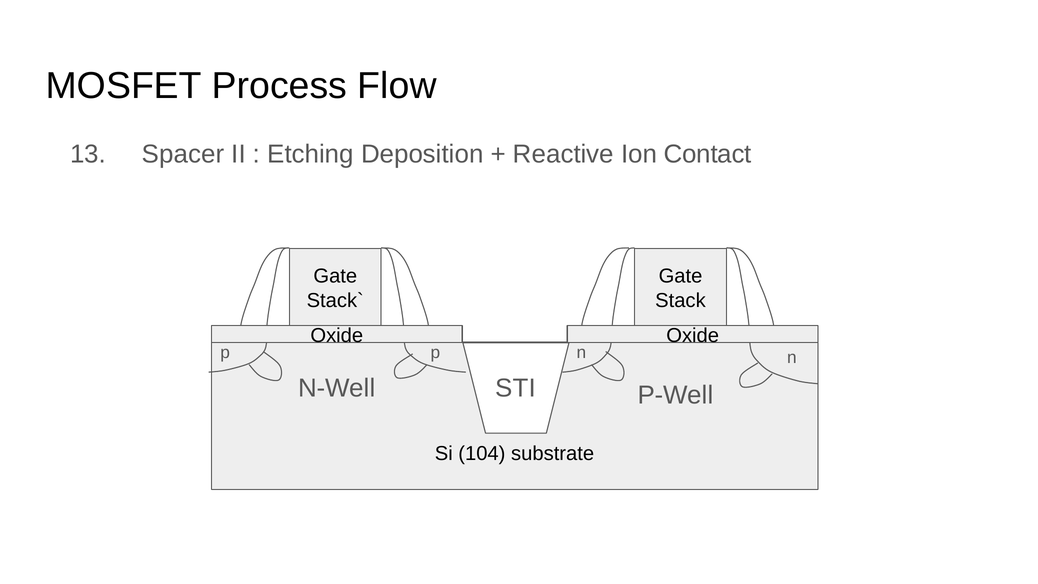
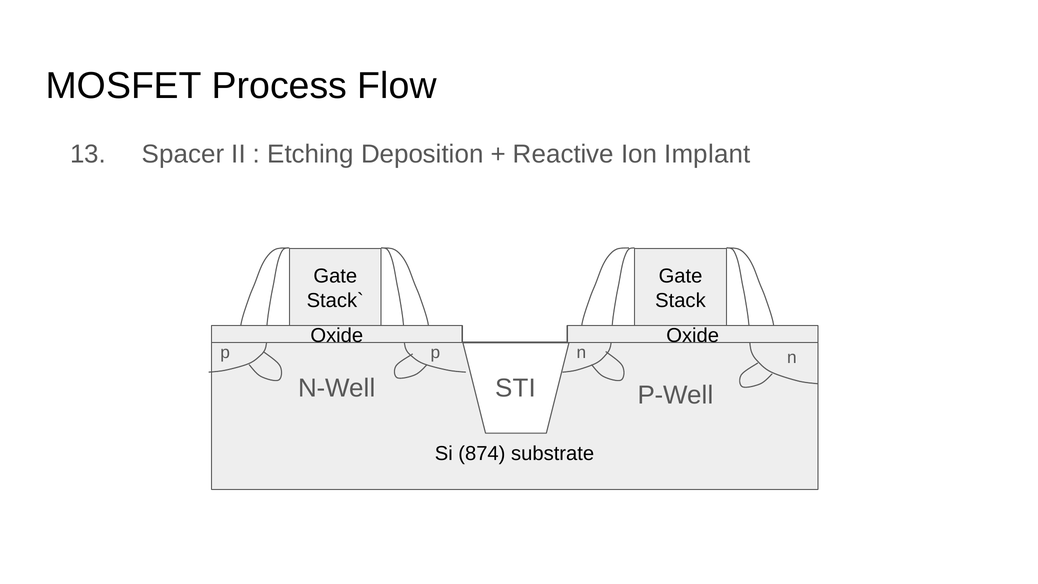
Contact: Contact -> Implant
104: 104 -> 874
